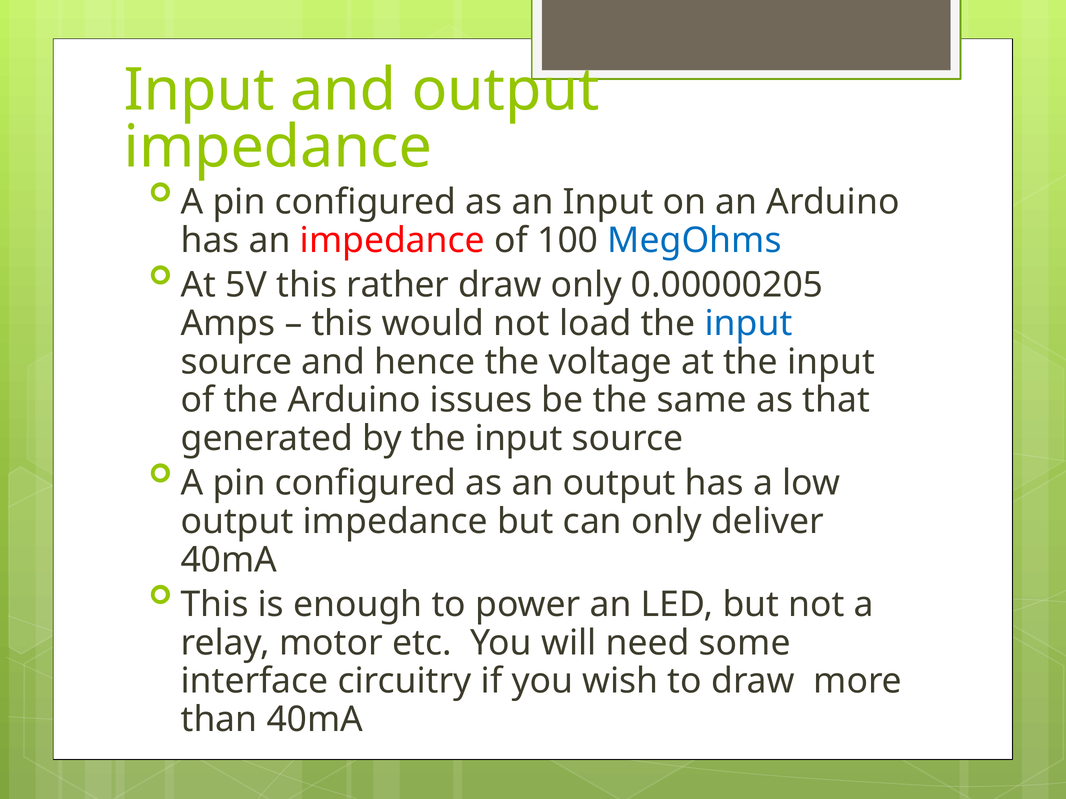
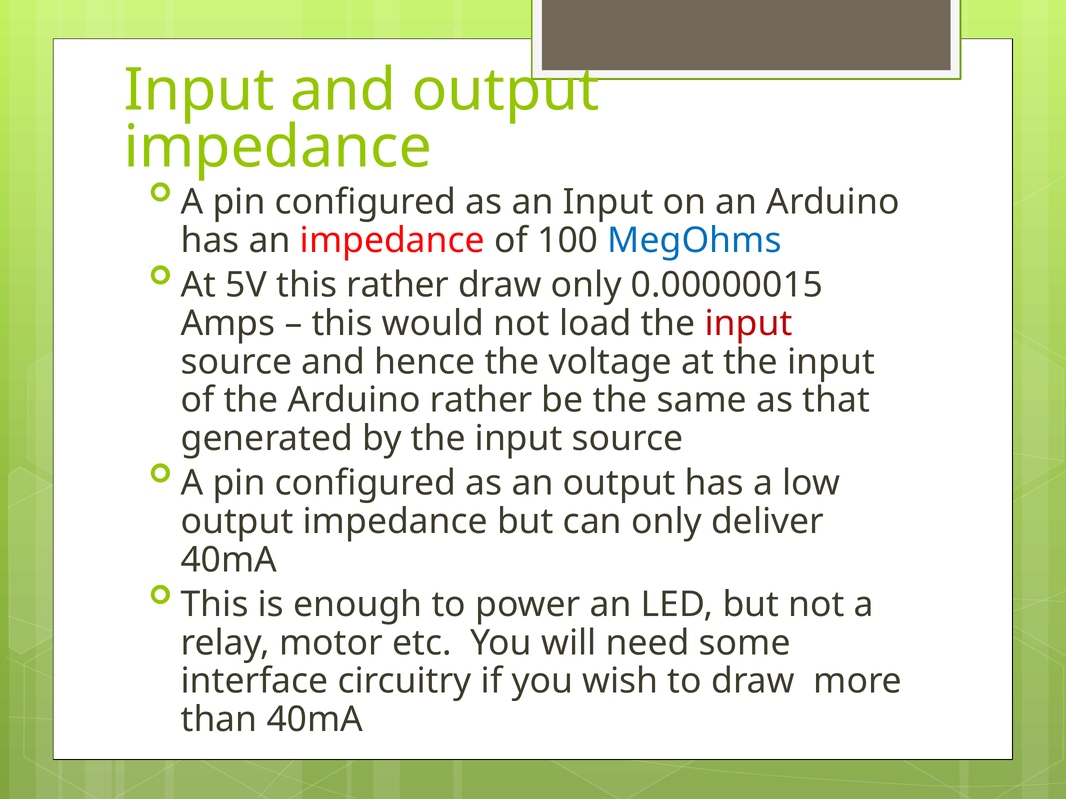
0.00000205: 0.00000205 -> 0.00000015
input at (749, 324) colour: blue -> red
Arduino issues: issues -> rather
